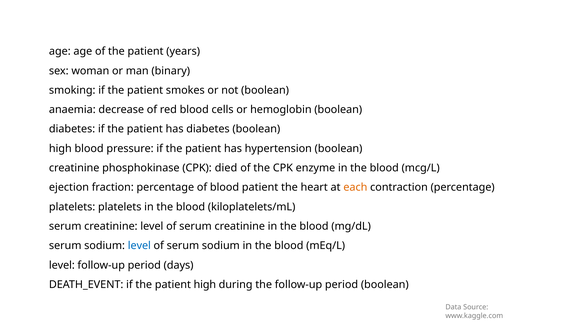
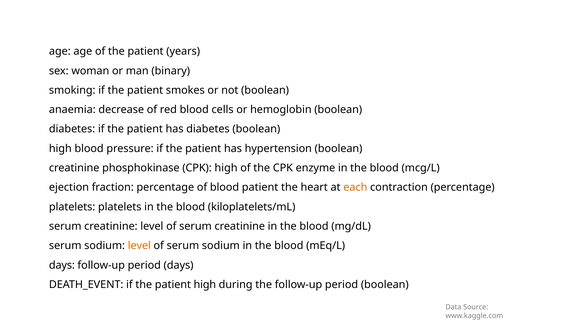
CPK died: died -> high
level at (139, 246) colour: blue -> orange
level at (62, 265): level -> days
